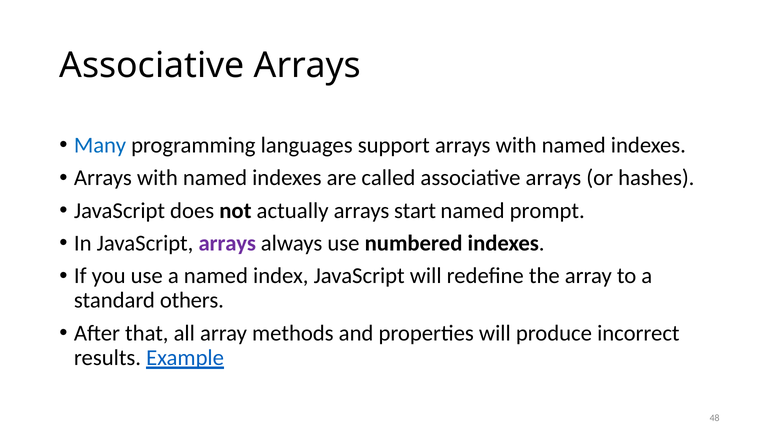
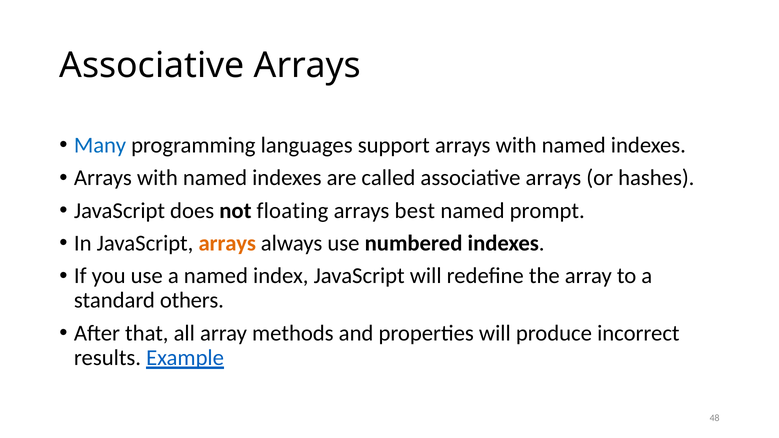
actually: actually -> floating
start: start -> best
arrays at (227, 243) colour: purple -> orange
